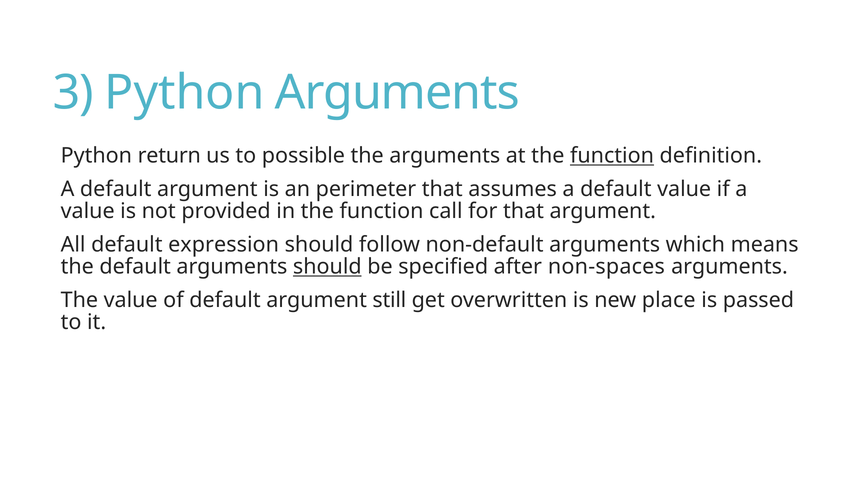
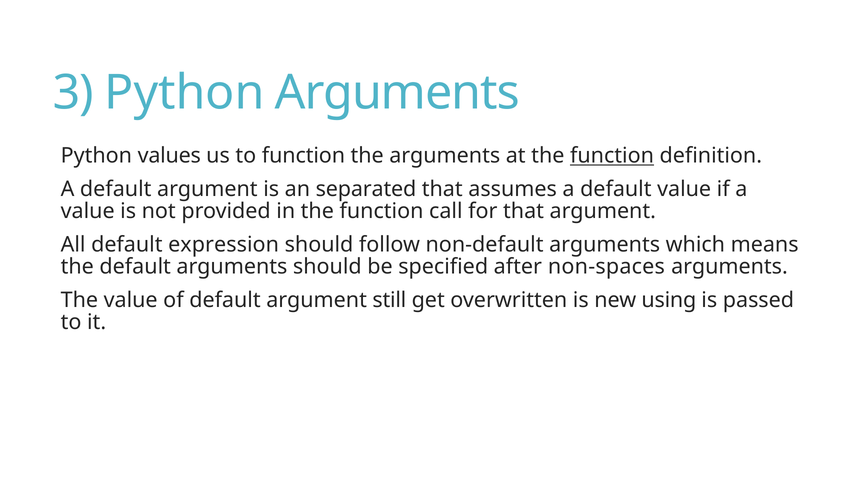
return: return -> values
to possible: possible -> function
perimeter: perimeter -> separated
should at (327, 267) underline: present -> none
place: place -> using
